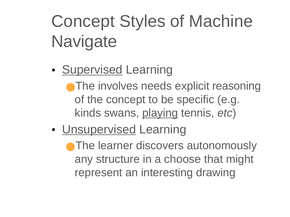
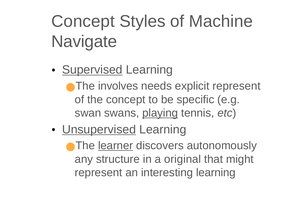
explicit reasoning: reasoning -> represent
kinds: kinds -> swan
learner underline: none -> present
choose: choose -> original
interesting drawing: drawing -> learning
